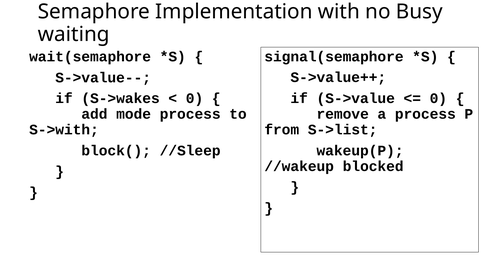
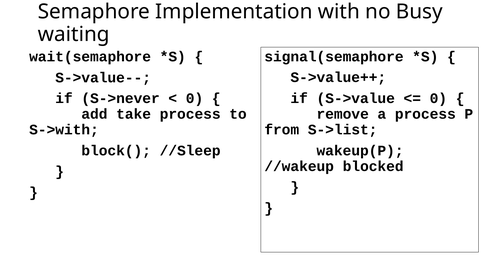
S->wakes: S->wakes -> S->never
mode: mode -> take
